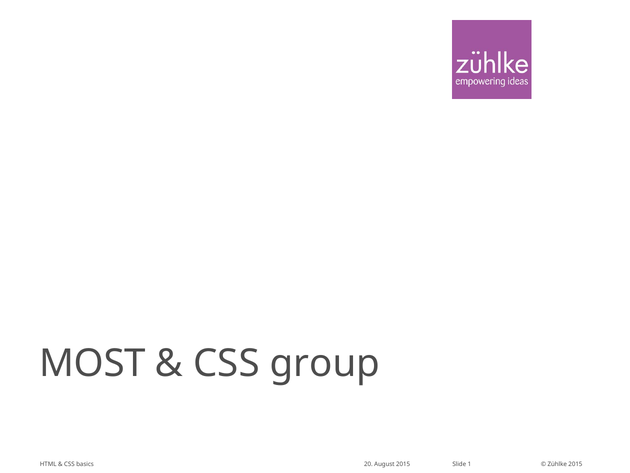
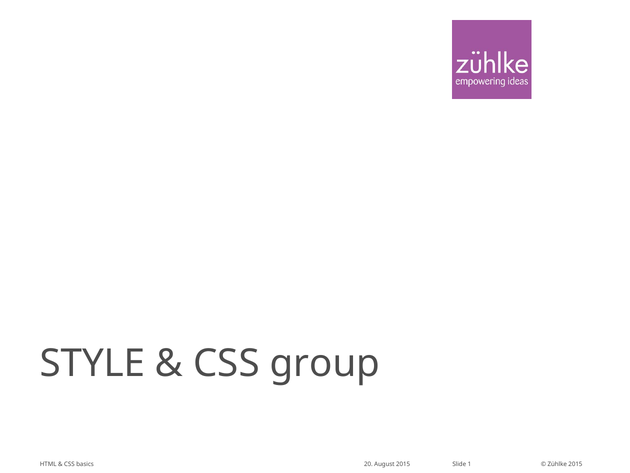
MOST: MOST -> STYLE
